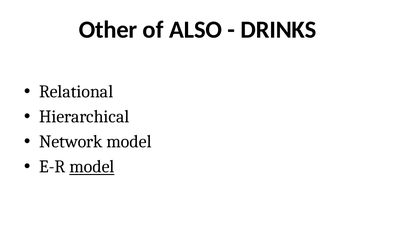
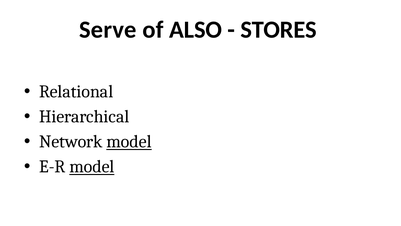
Other: Other -> Serve
DRINKS: DRINKS -> STORES
model at (129, 141) underline: none -> present
